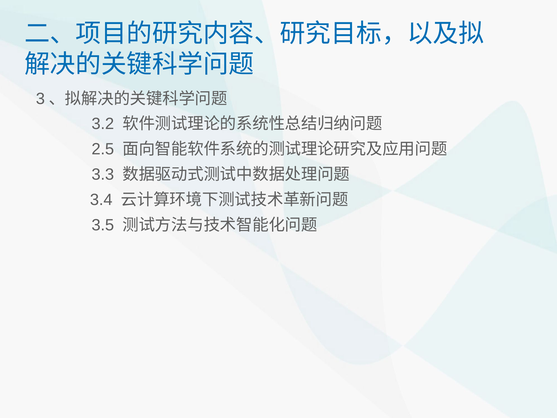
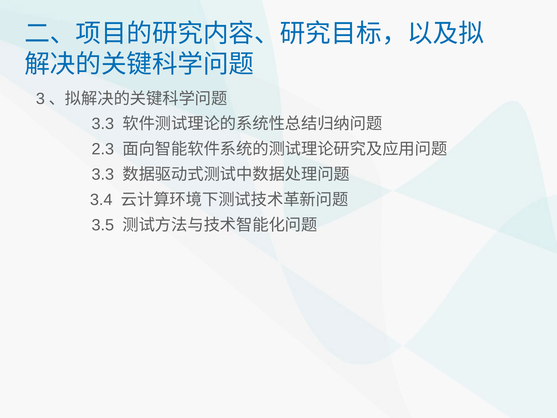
3.2 at (103, 124): 3.2 -> 3.3
2.5: 2.5 -> 2.3
